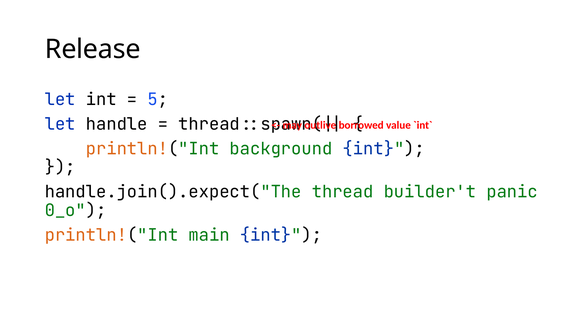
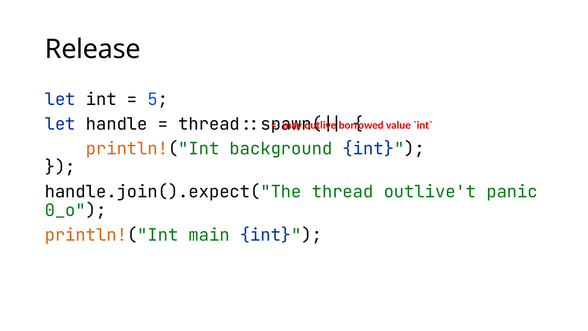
builder't: builder't -> outlive't
